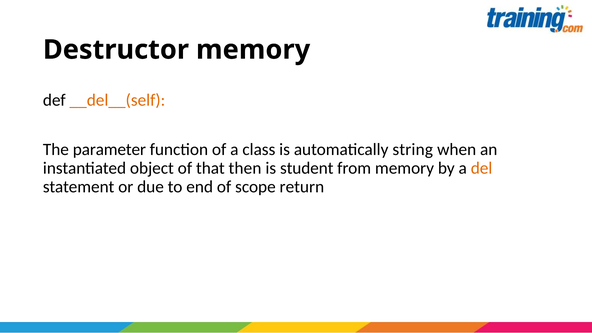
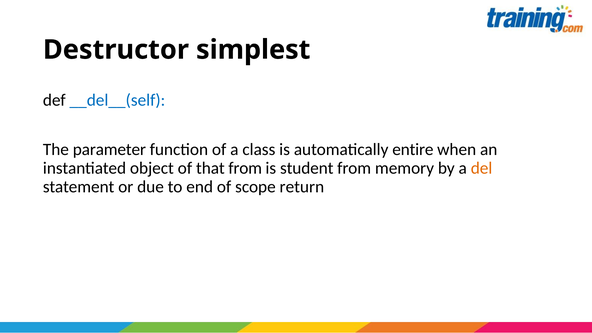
Destructor memory: memory -> simplest
__del__(self colour: orange -> blue
string: string -> entire
that then: then -> from
